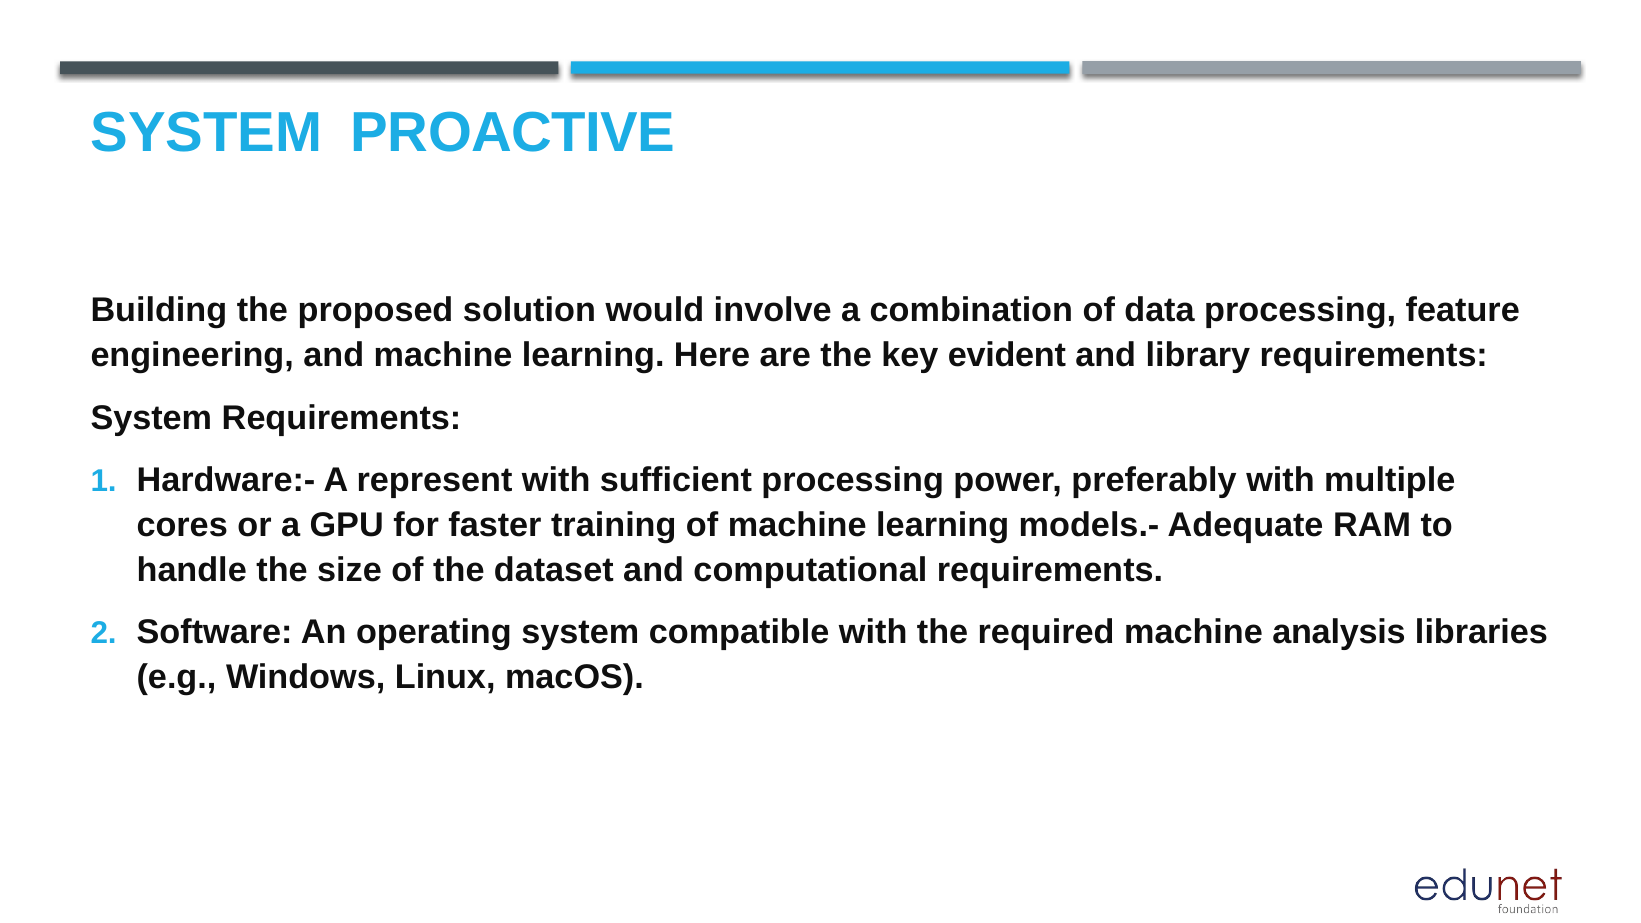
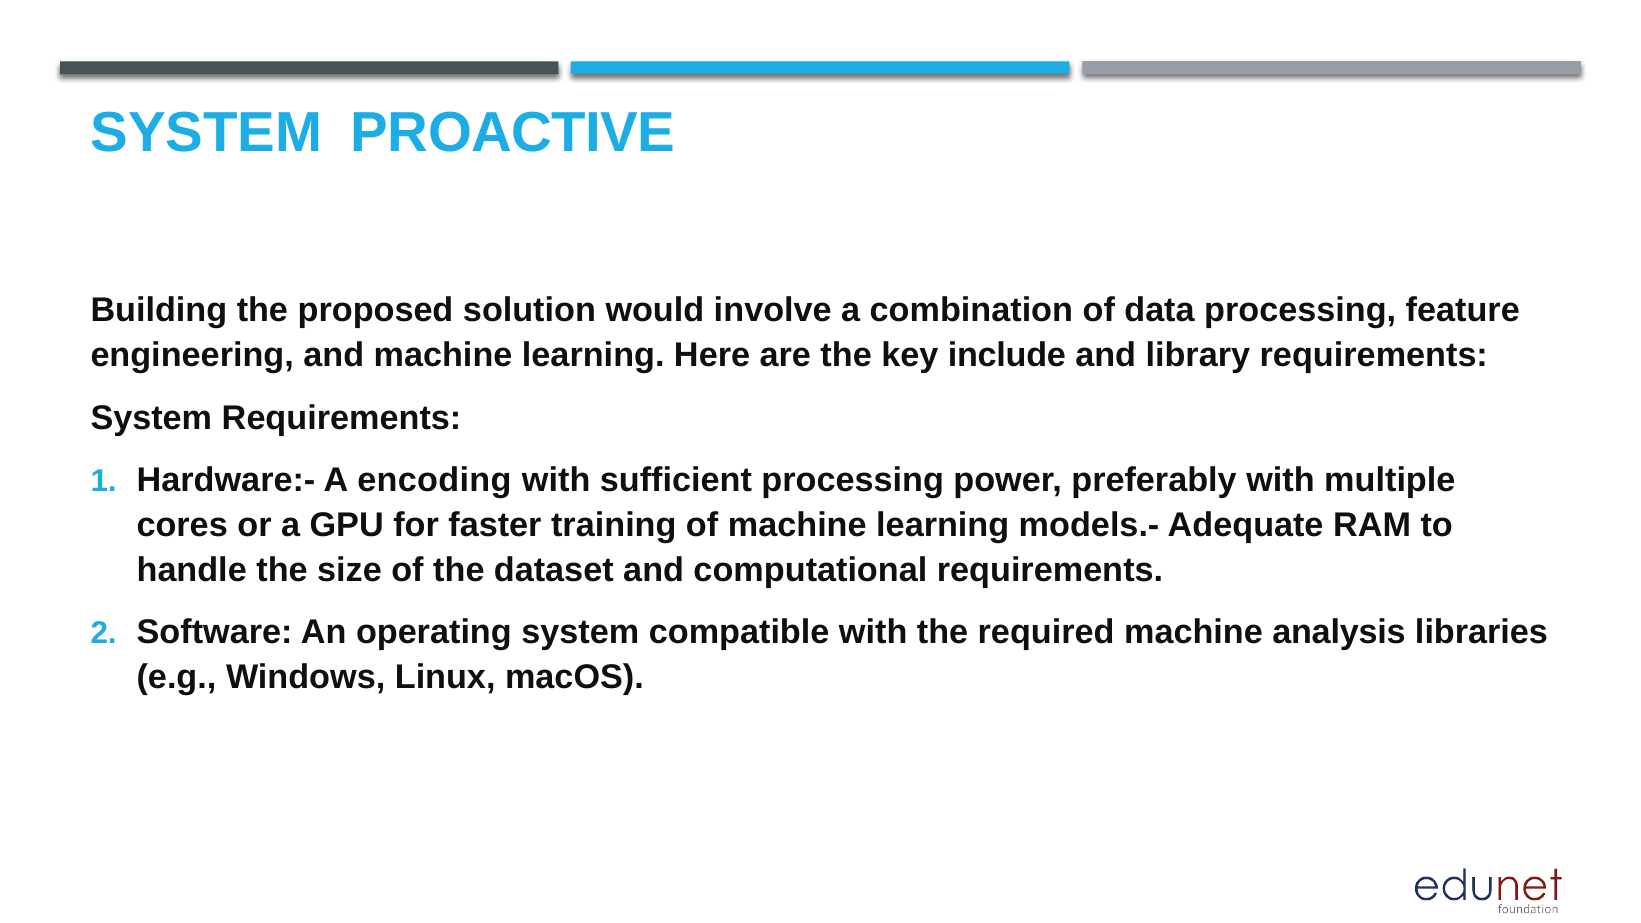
evident: evident -> include
represent: represent -> encoding
